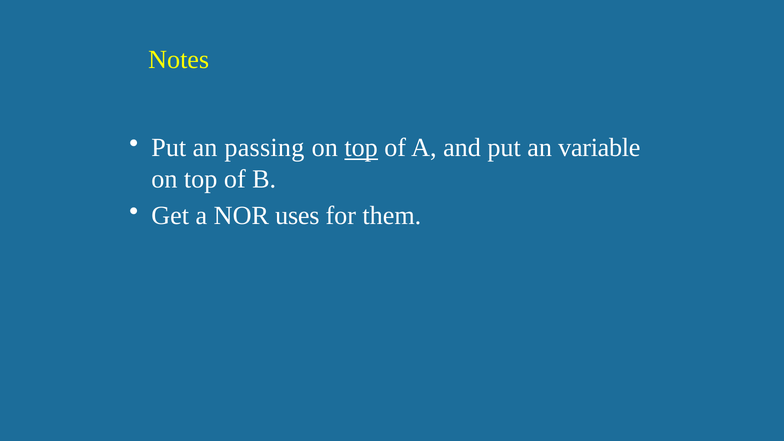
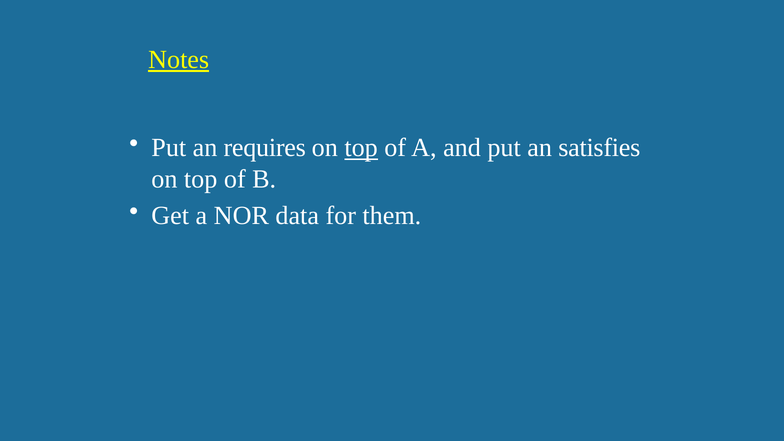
Notes underline: none -> present
passing: passing -> requires
variable: variable -> satisfies
uses: uses -> data
